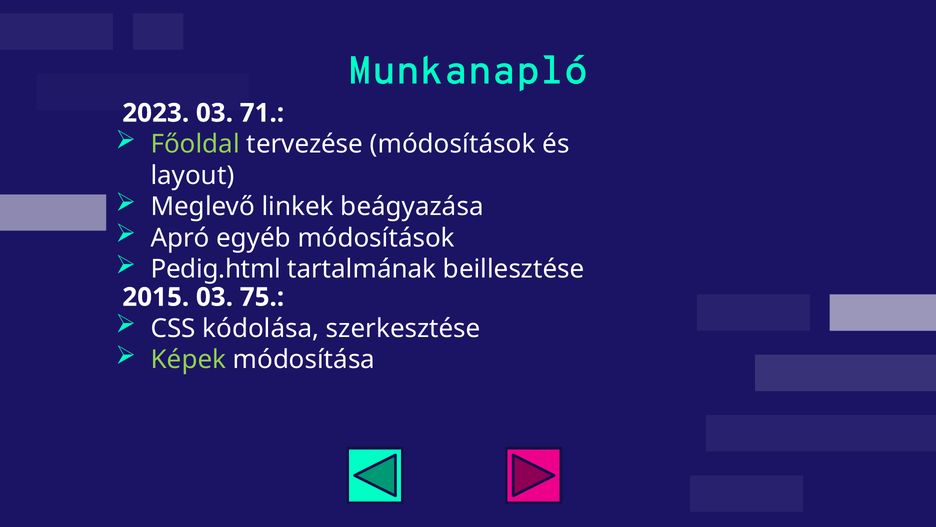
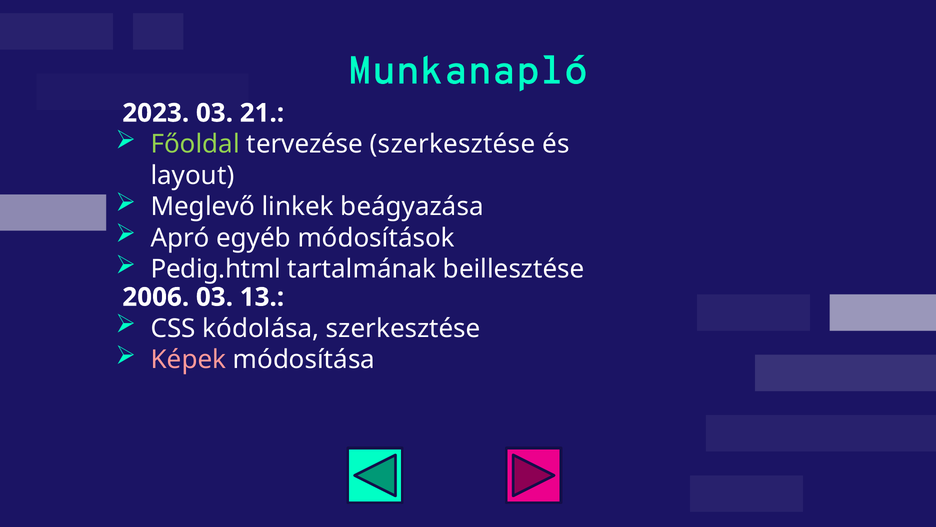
71: 71 -> 21
tervezése módosítások: módosítások -> szerkesztése
2015: 2015 -> 2006
75: 75 -> 13
Képek colour: light green -> pink
